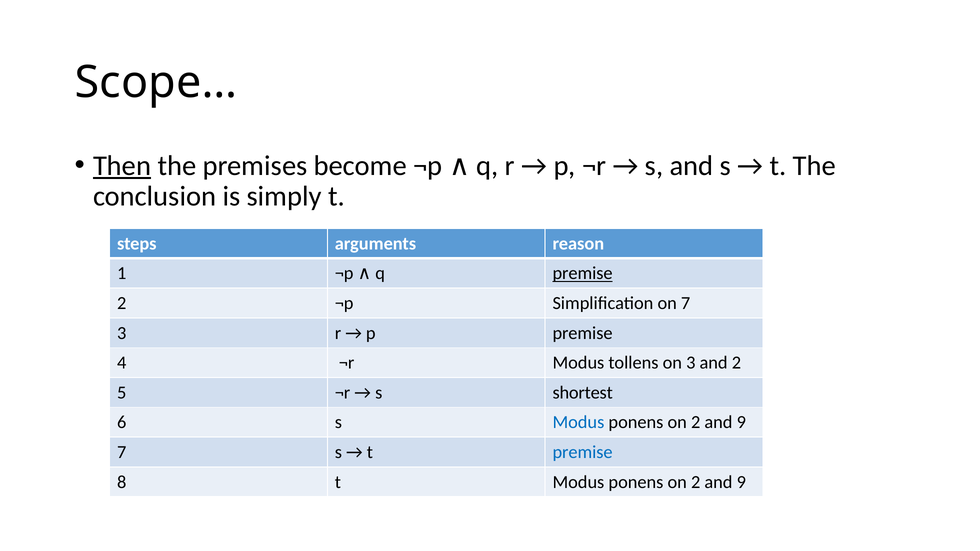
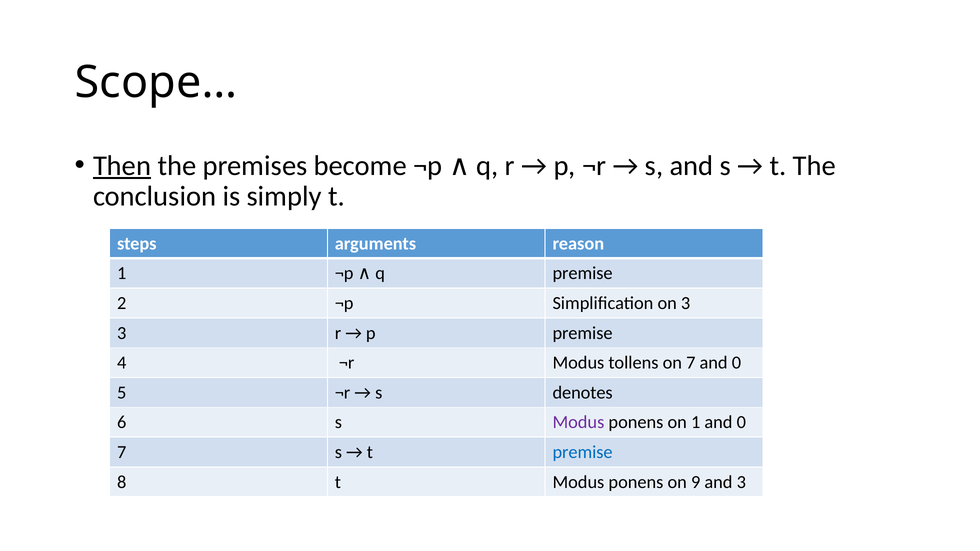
premise at (583, 274) underline: present -> none
on 7: 7 -> 3
on 3: 3 -> 7
2 at (736, 363): 2 -> 0
shortest: shortest -> denotes
Modus at (578, 423) colour: blue -> purple
2 at (696, 423): 2 -> 1
9 at (741, 423): 9 -> 0
2 at (696, 482): 2 -> 9
9 at (741, 482): 9 -> 3
